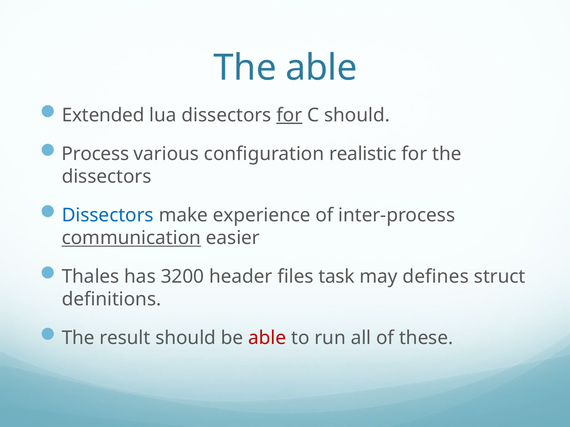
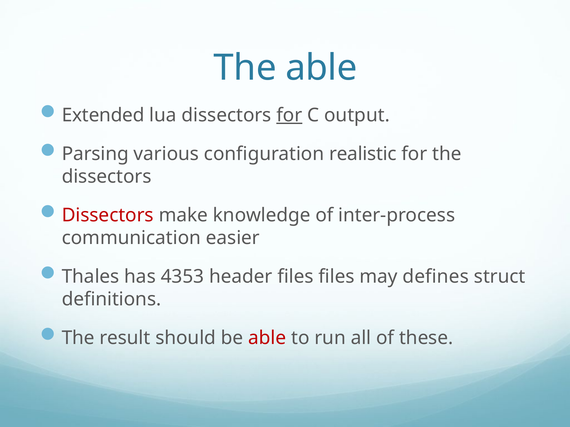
C should: should -> output
Process: Process -> Parsing
Dissectors at (108, 215) colour: blue -> red
experience: experience -> knowledge
communication underline: present -> none
3200: 3200 -> 4353
files task: task -> files
